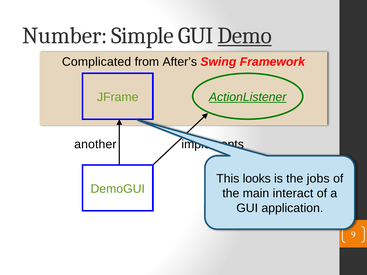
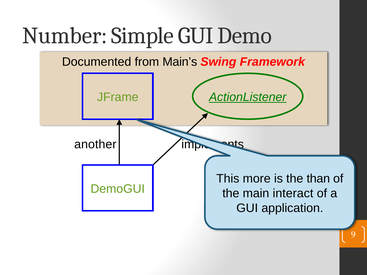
Demo underline: present -> none
Complicated: Complicated -> Documented
After’s: After’s -> Main’s
looks: looks -> more
jobs: jobs -> than
